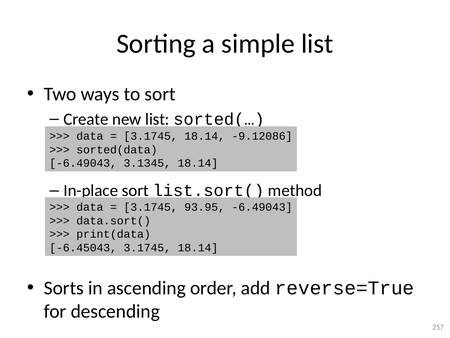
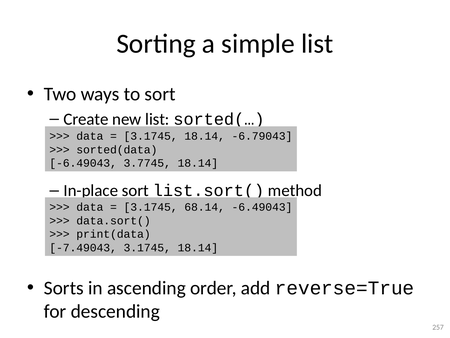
-9.12086: -9.12086 -> -6.79043
3.1345: 3.1345 -> 3.7745
93.95: 93.95 -> 68.14
-6.45043: -6.45043 -> -7.49043
